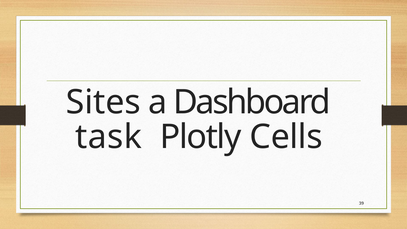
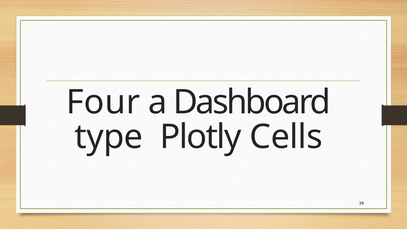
Sites: Sites -> Four
task: task -> type
